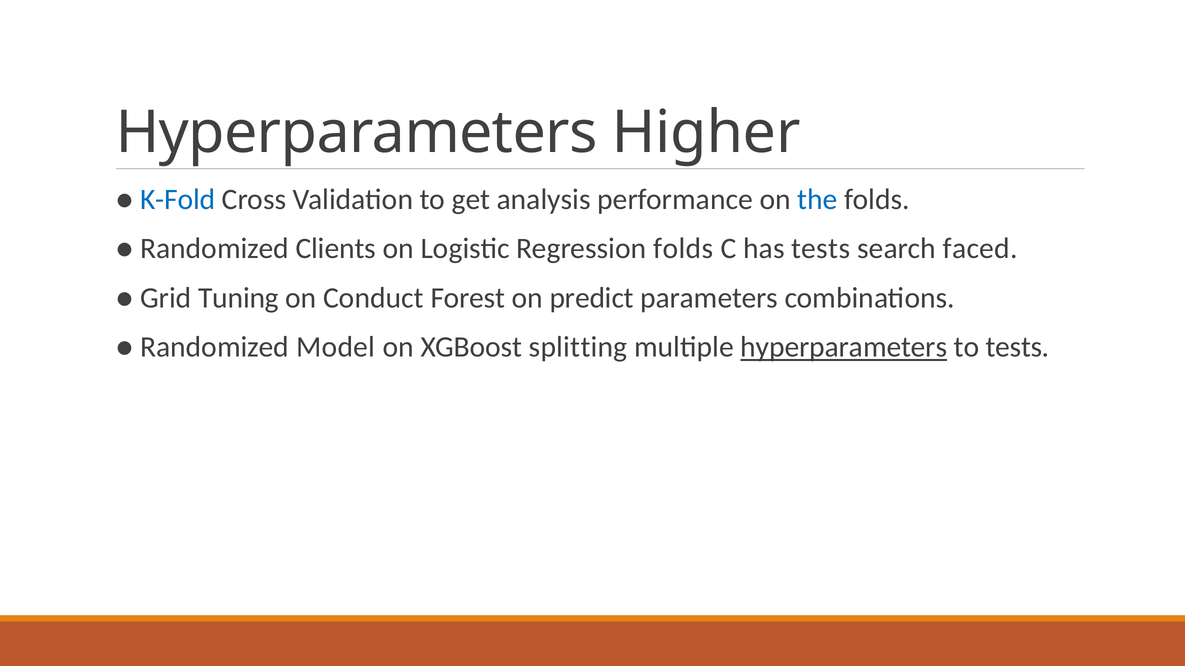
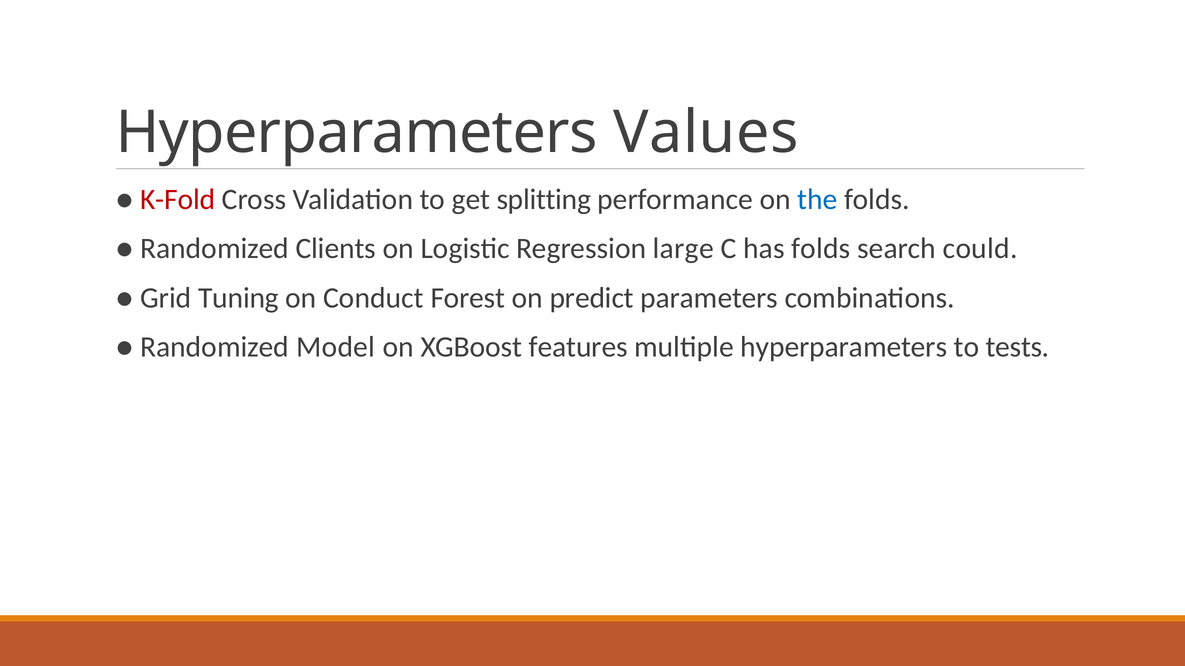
Higher: Higher -> Values
K-Fold colour: blue -> red
analysis: analysis -> splitting
Regression folds: folds -> large
has tests: tests -> folds
faced: faced -> could
splitting: splitting -> features
hyperparameters at (844, 347) underline: present -> none
